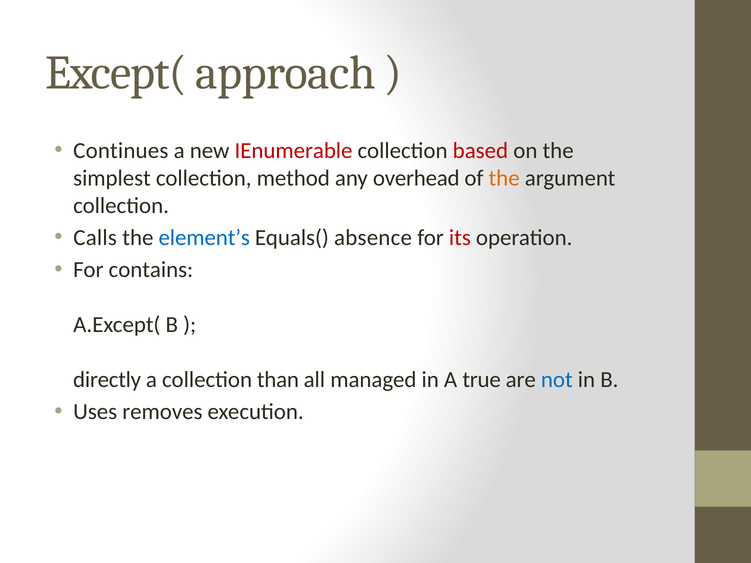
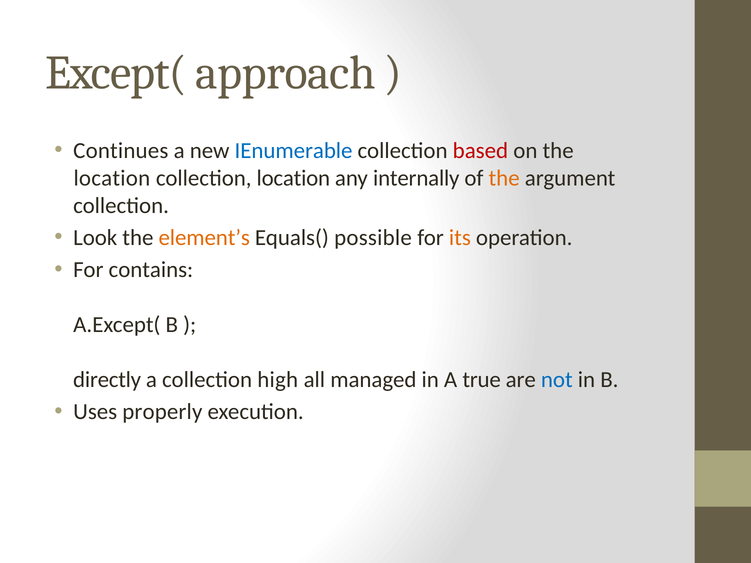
IEnumerable colour: red -> blue
simplest at (112, 178): simplest -> location
collection method: method -> location
overhead: overhead -> internally
Calls: Calls -> Look
element’s colour: blue -> orange
absence: absence -> possible
its colour: red -> orange
than: than -> high
removes: removes -> properly
